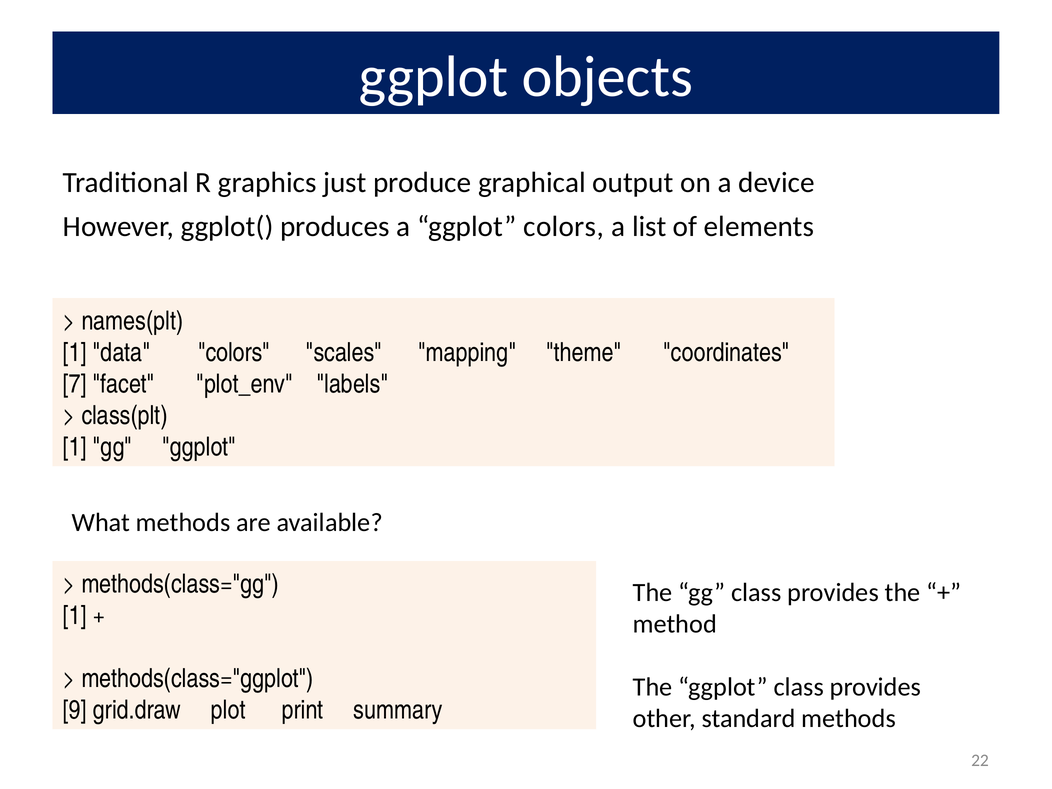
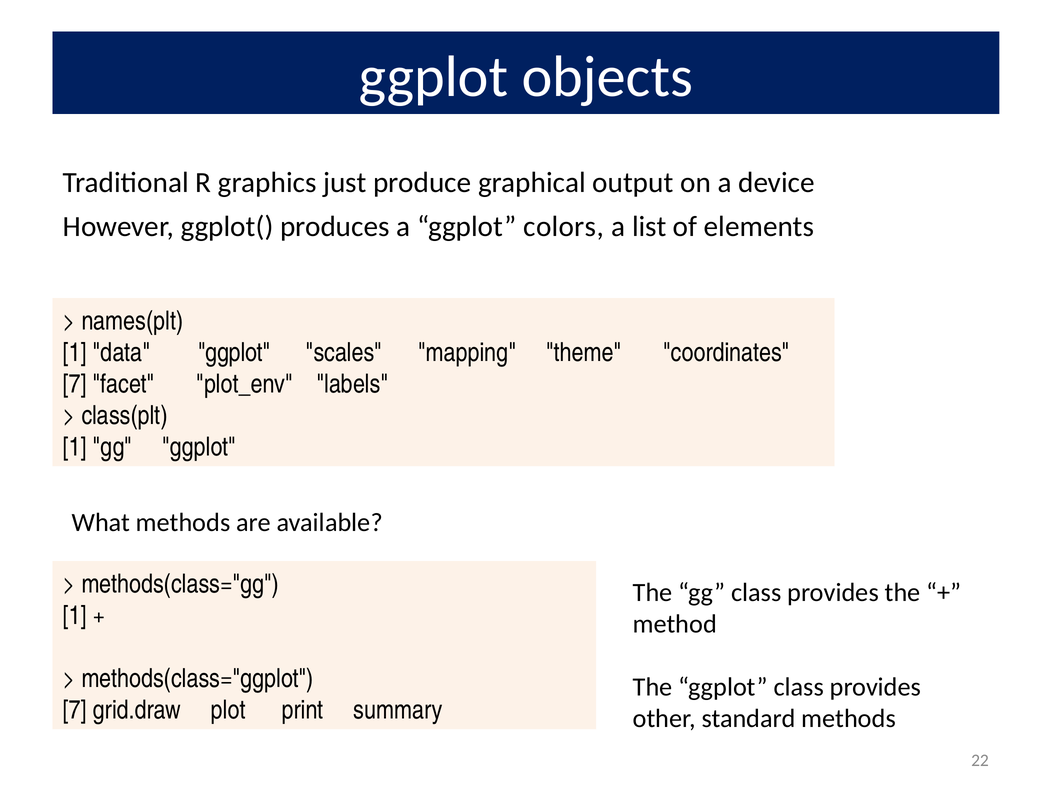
data colors: colors -> ggplot
9 at (75, 710): 9 -> 7
